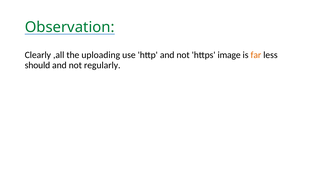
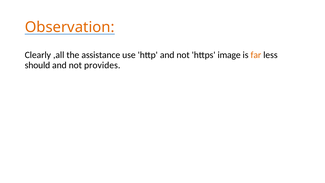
Observation colour: green -> orange
uploading: uploading -> assistance
regularly: regularly -> provides
